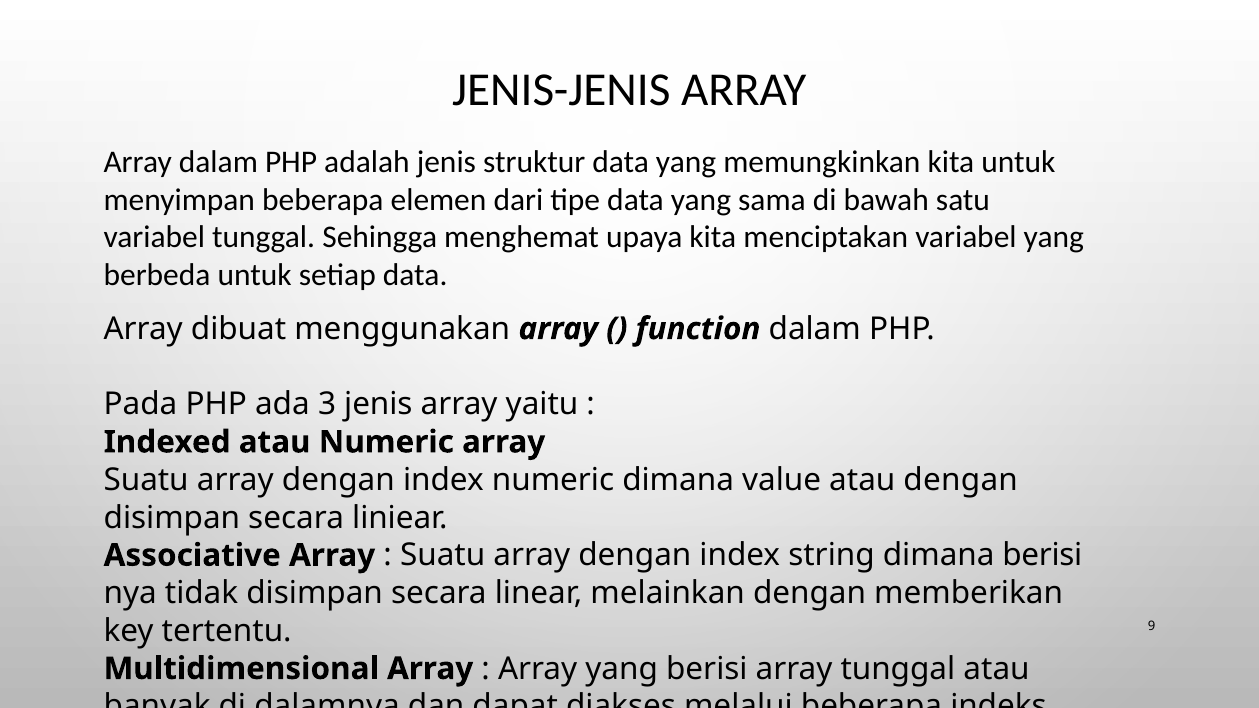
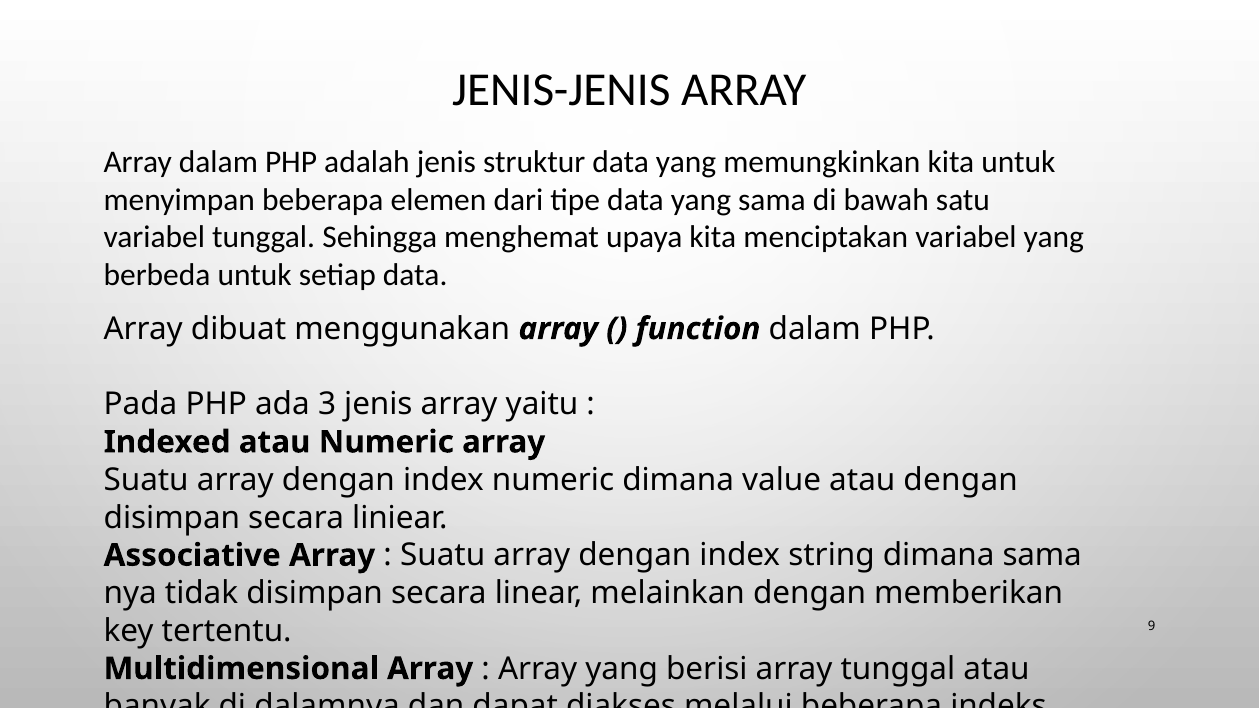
dimana berisi: berisi -> sama
